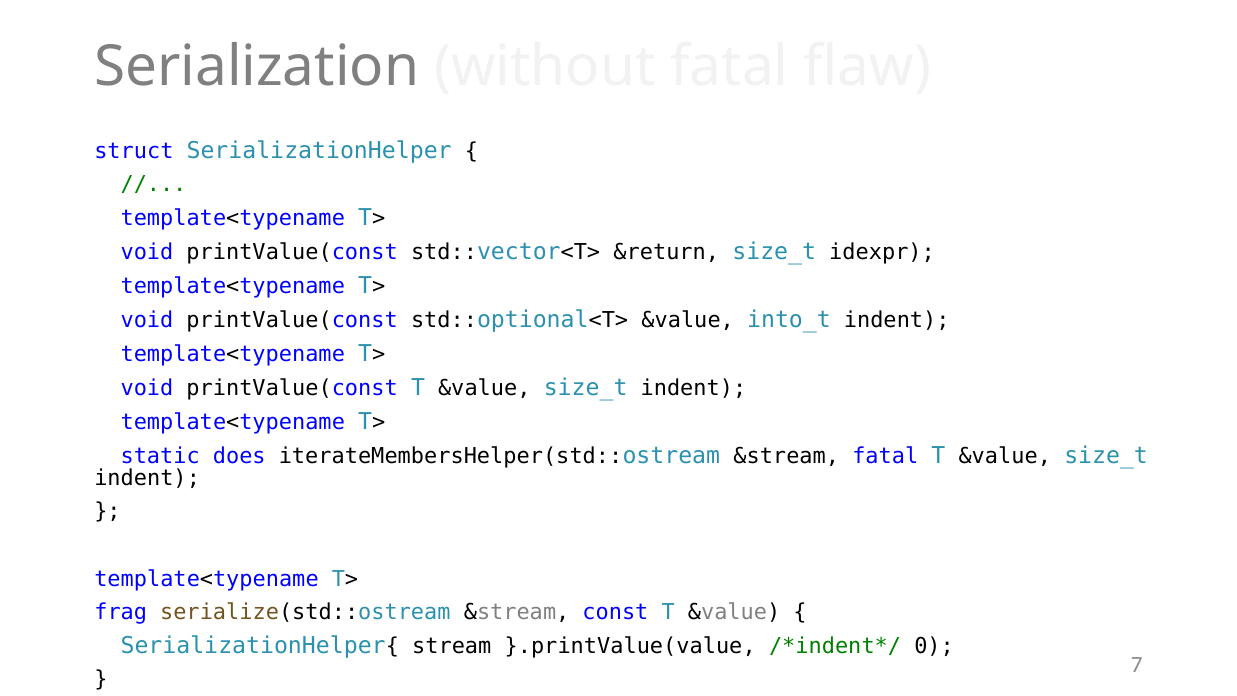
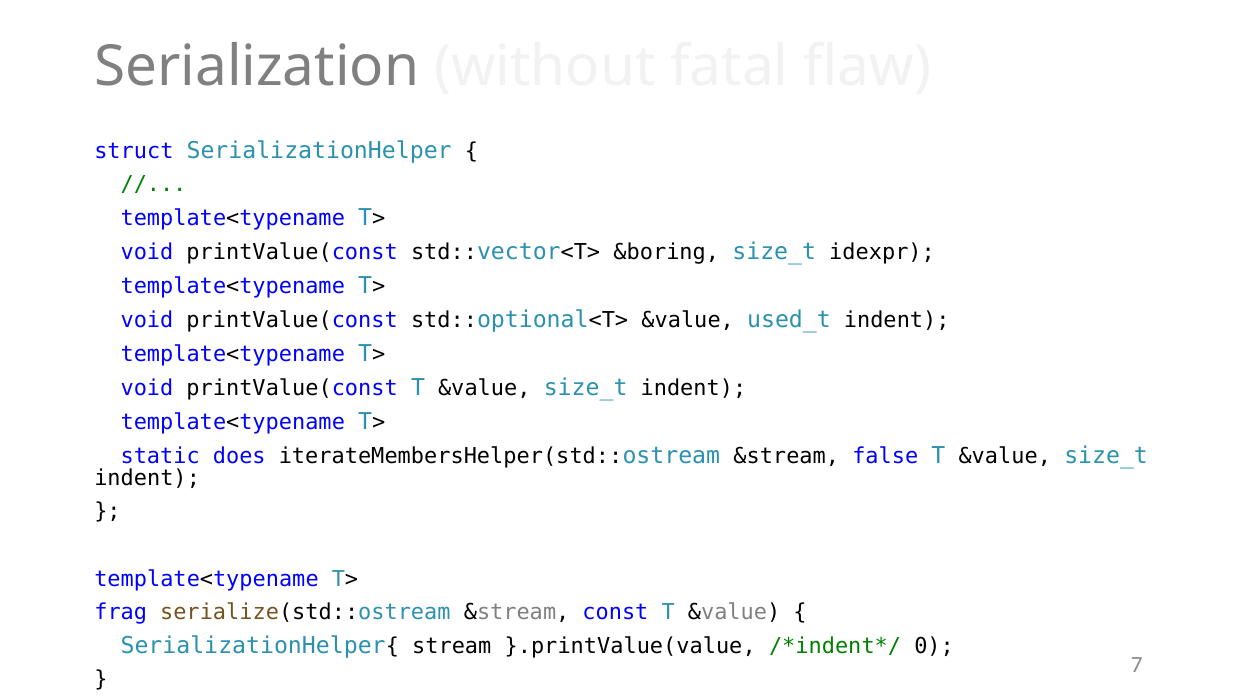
&return: &return -> &boring
into_t: into_t -> used_t
&stream fatal: fatal -> false
